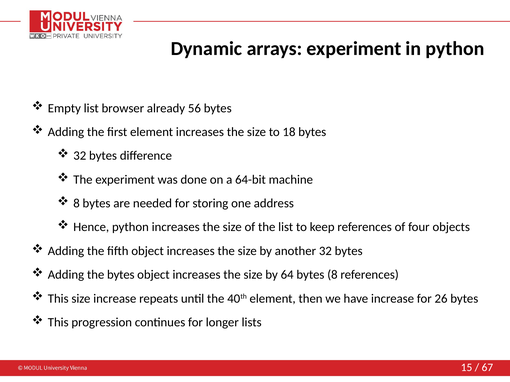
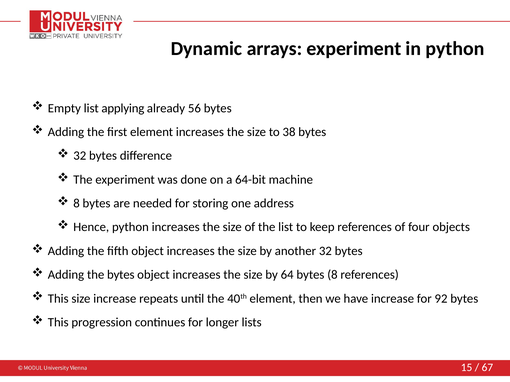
browser: browser -> applying
18: 18 -> 38
26: 26 -> 92
